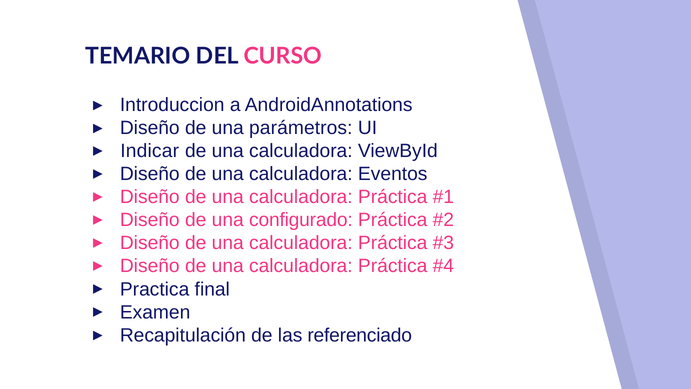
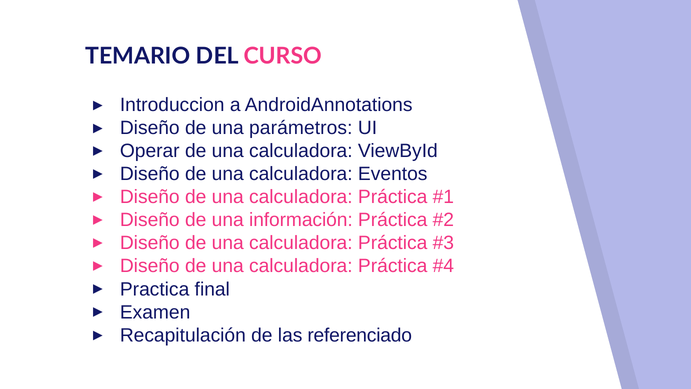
Indicar: Indicar -> Operar
configurado: configurado -> información
